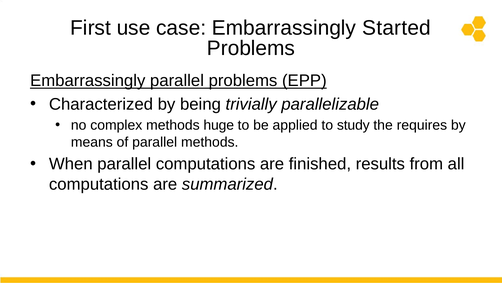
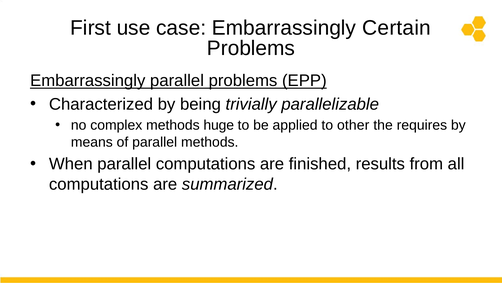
Started: Started -> Certain
study: study -> other
